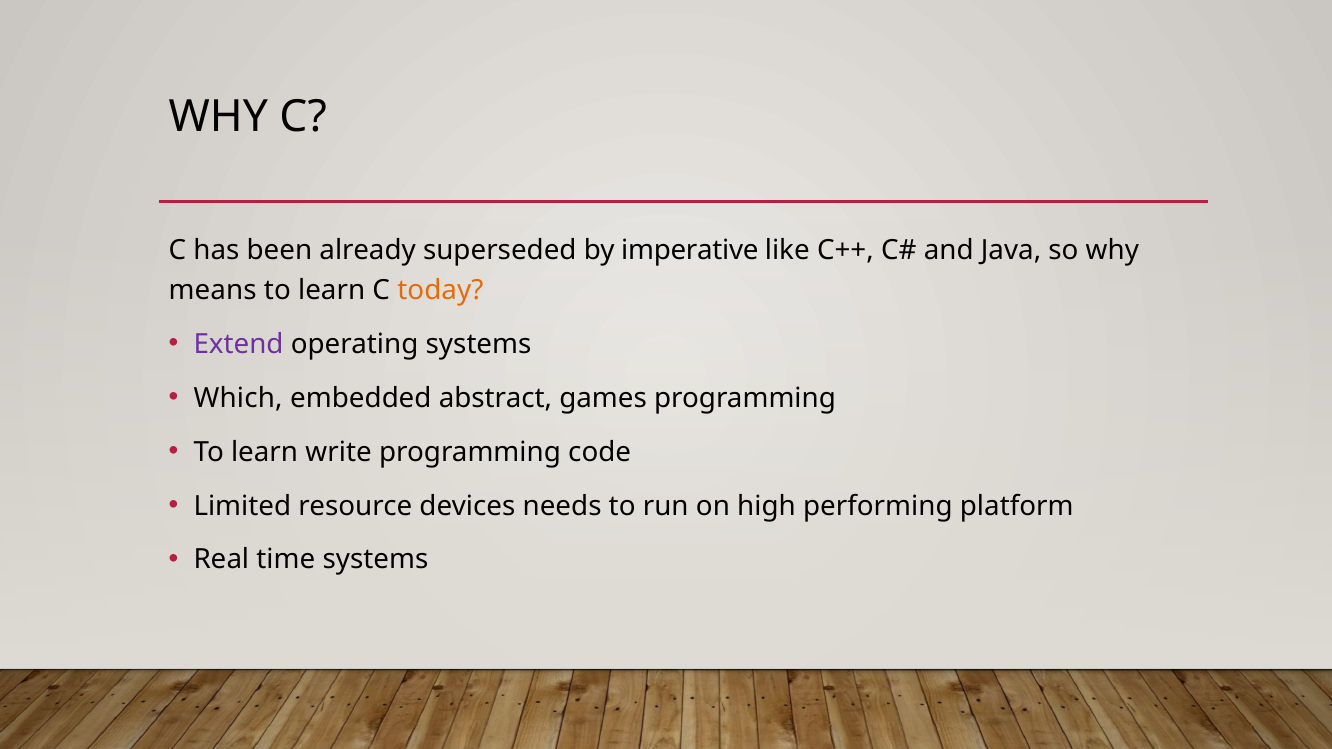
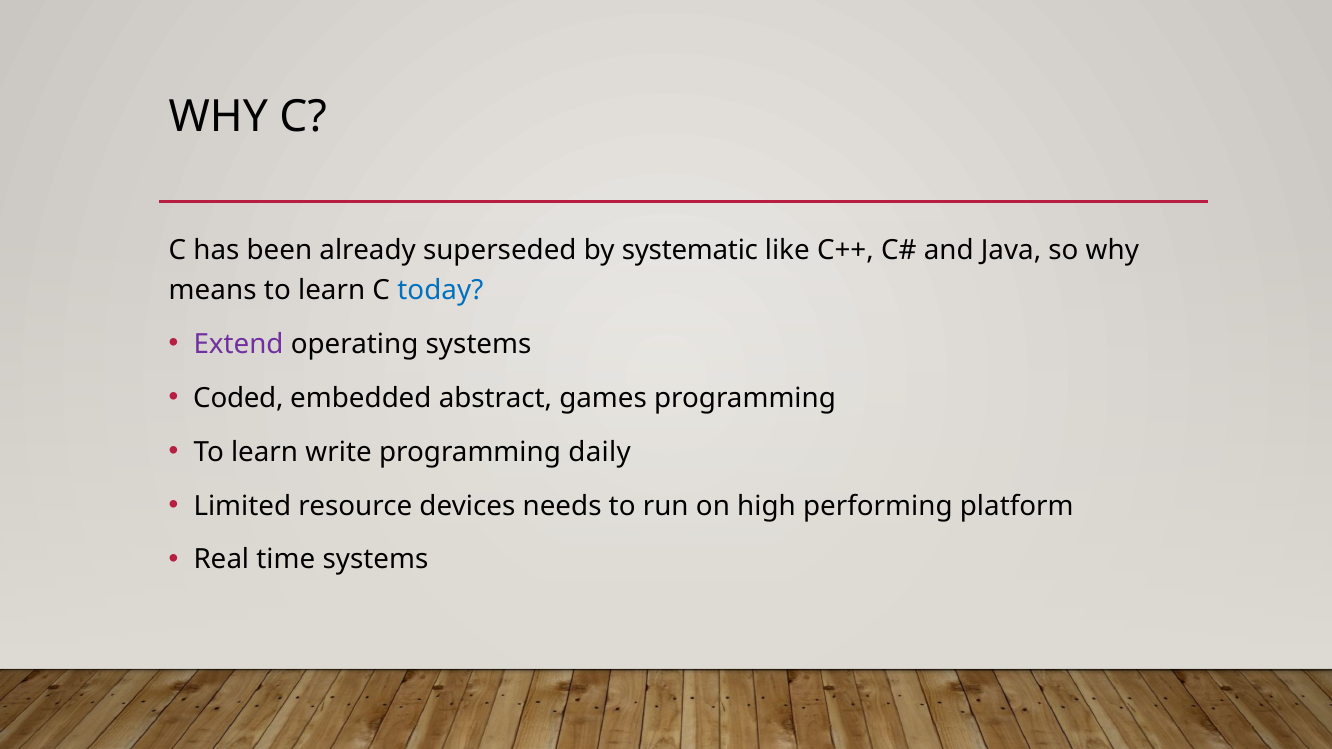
imperative: imperative -> systematic
today colour: orange -> blue
Which: Which -> Coded
code: code -> daily
